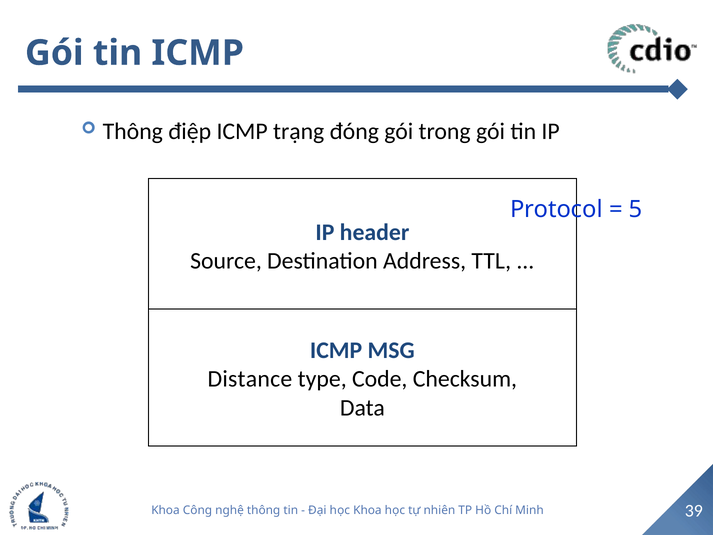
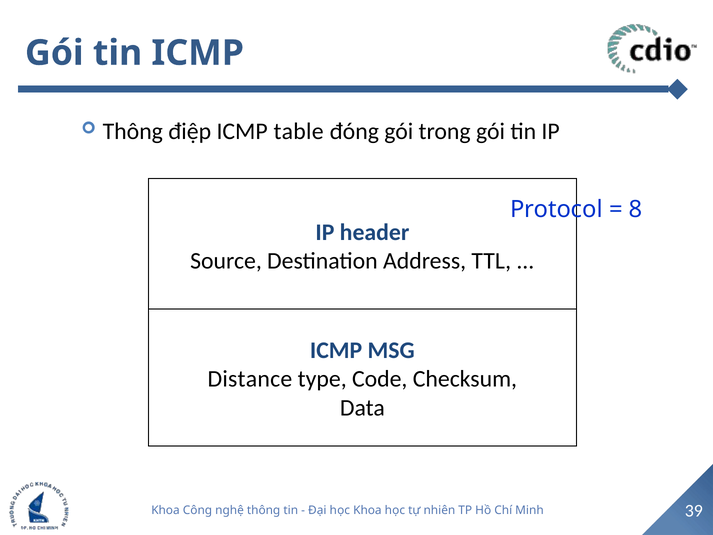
trạng: trạng -> table
5: 5 -> 8
